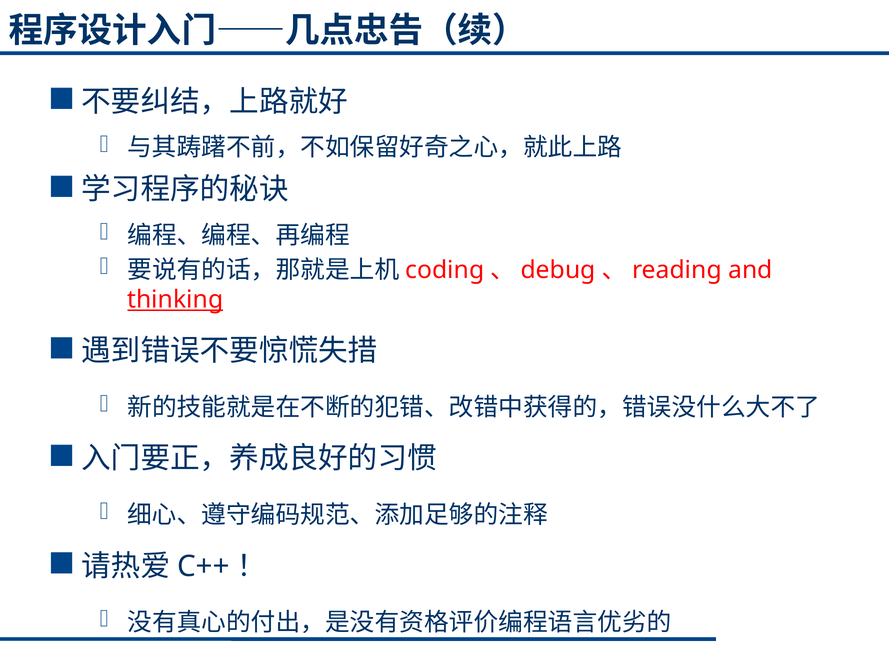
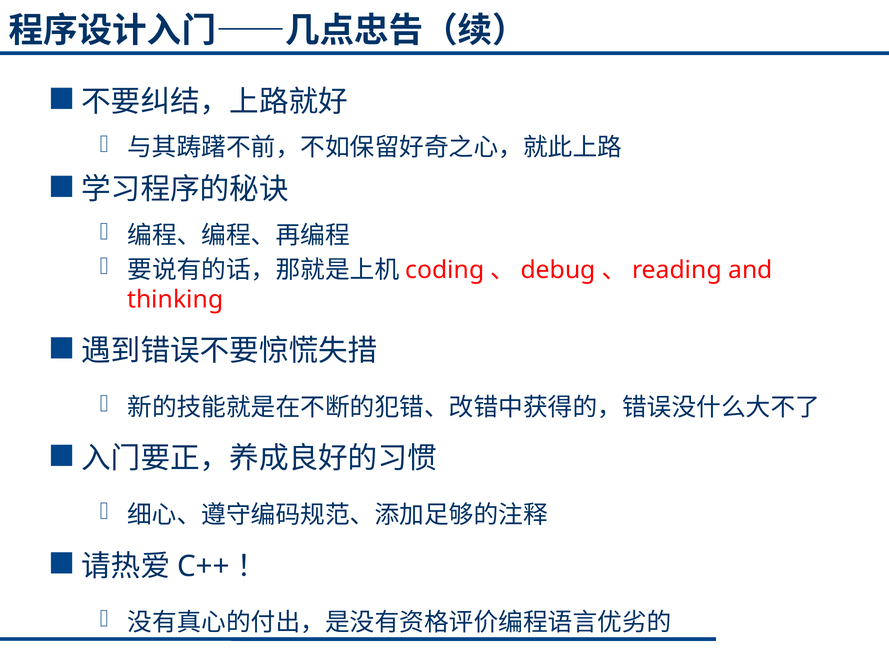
thinking underline: present -> none
